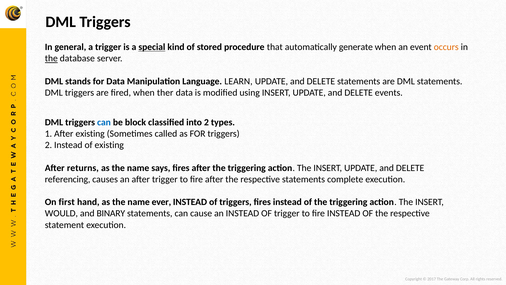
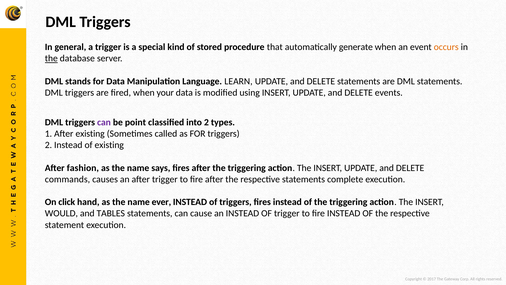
special underline: present -> none
ther: ther -> your
can at (104, 122) colour: blue -> purple
block: block -> point
returns: returns -> fashion
referencing: referencing -> commands
first: first -> click
BINARY: BINARY -> TABLES
